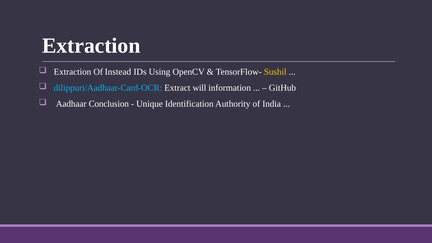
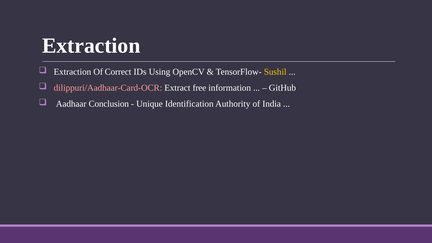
Instead: Instead -> Correct
dilippuri/Aadhaar-Card-OCR colour: light blue -> pink
will: will -> free
